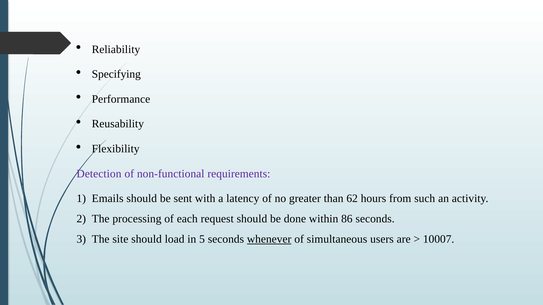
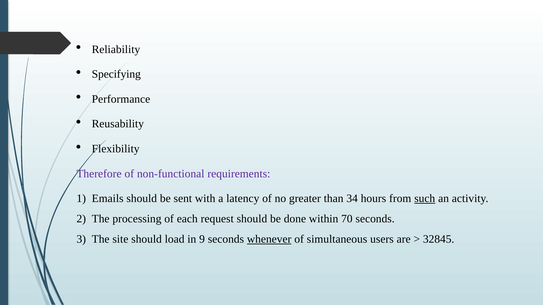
Detection: Detection -> Therefore
62: 62 -> 34
such underline: none -> present
86: 86 -> 70
5: 5 -> 9
10007: 10007 -> 32845
